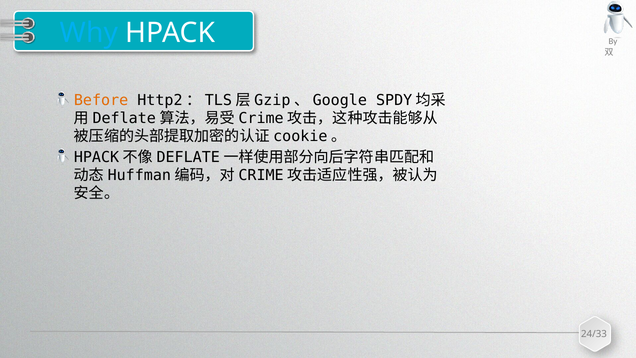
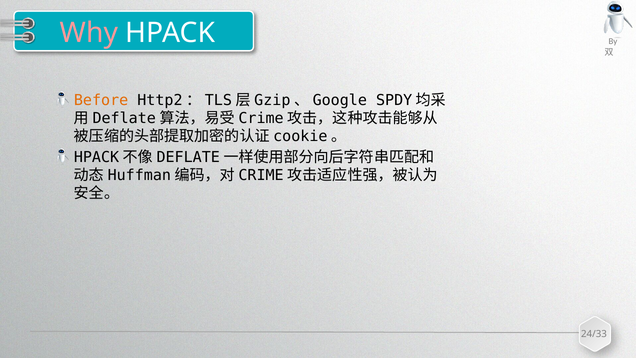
Why colour: light blue -> pink
